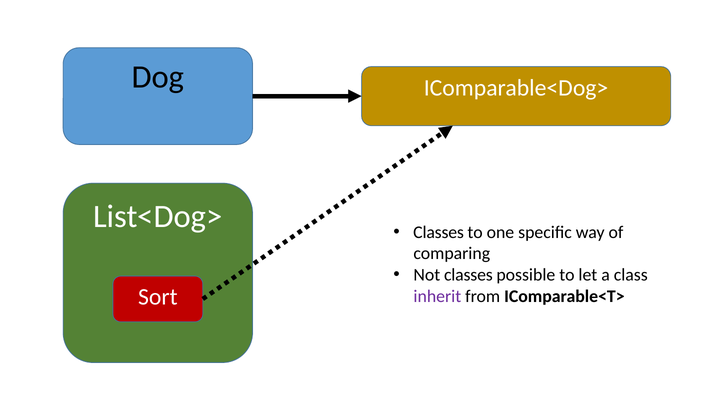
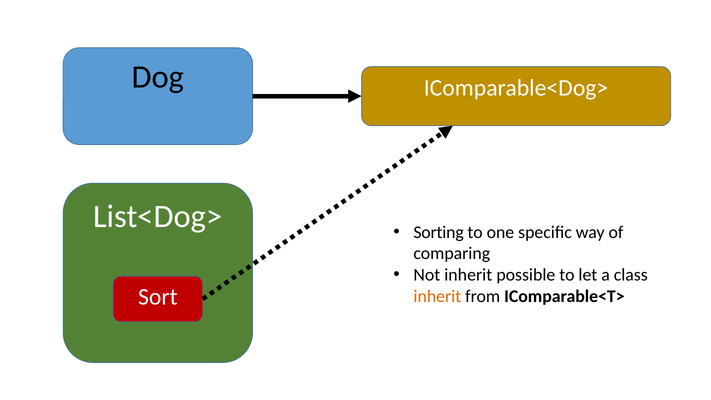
Classes at (439, 232): Classes -> Sorting
Not classes: classes -> inherit
inherit at (437, 296) colour: purple -> orange
